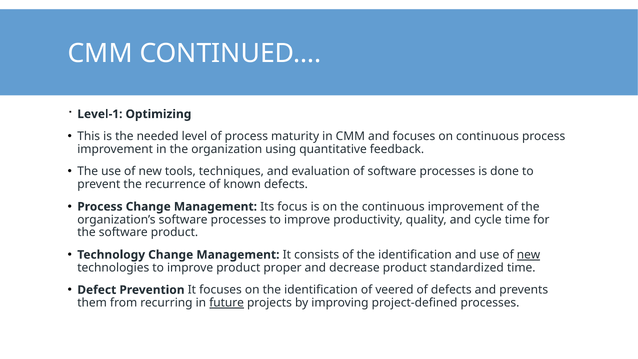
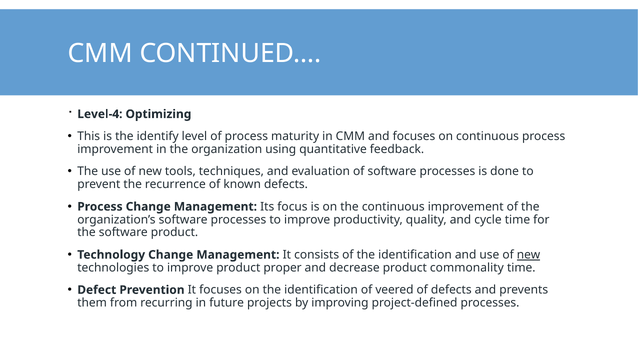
Level-1: Level-1 -> Level-4
needed: needed -> identify
standardized: standardized -> commonality
future underline: present -> none
